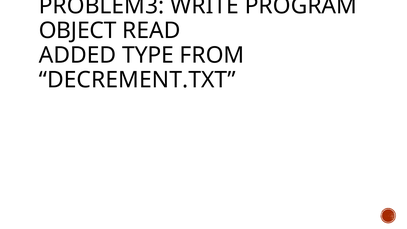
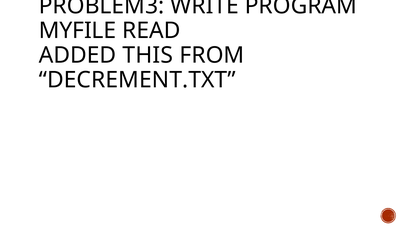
OBJECT: OBJECT -> MYFILE
TYPE: TYPE -> THIS
